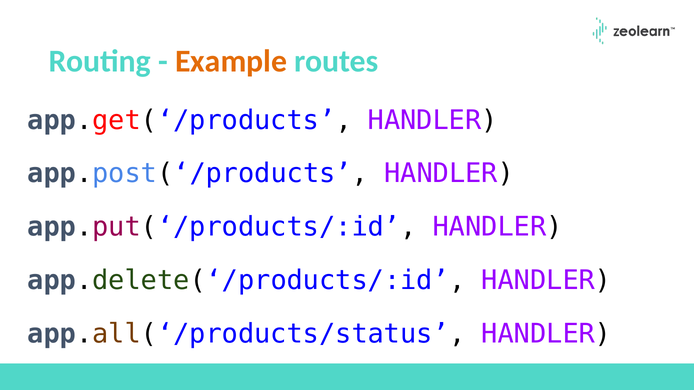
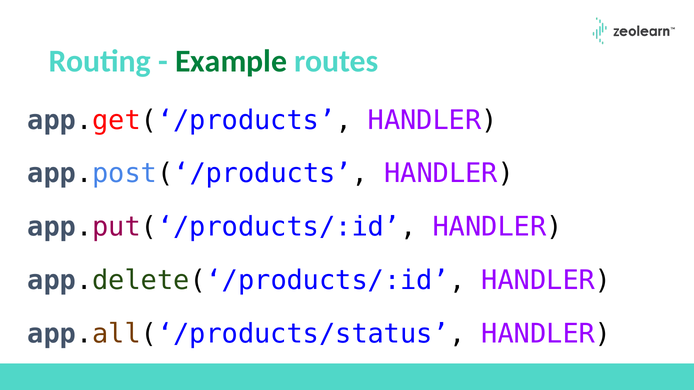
Example colour: orange -> green
